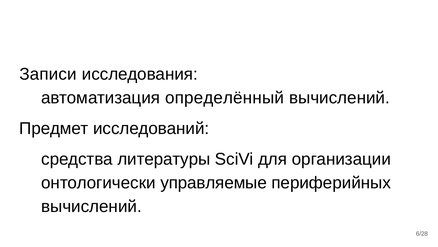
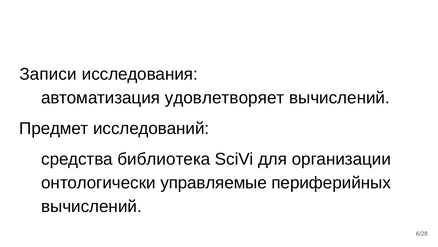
определённый: определённый -> удовлетворяет
литературы: литературы -> библиотека
